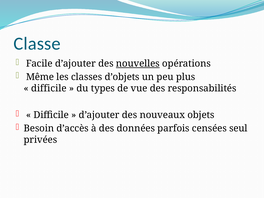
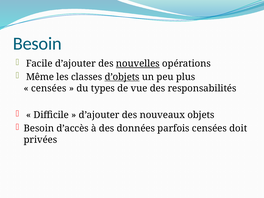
Classe at (37, 44): Classe -> Besoin
d’objets underline: none -> present
difficile at (49, 88): difficile -> censées
seul: seul -> doit
